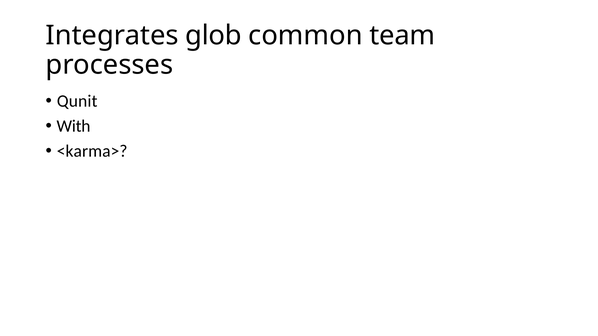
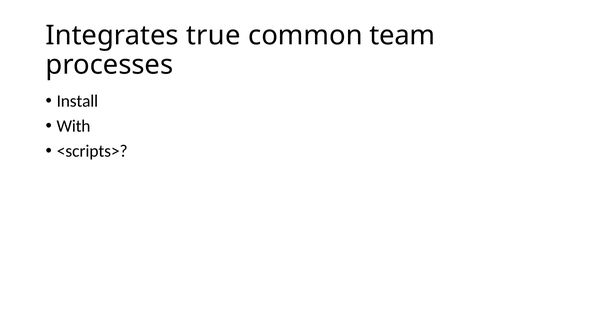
glob: glob -> true
Qunit: Qunit -> Install
<karma>: <karma> -> <scripts>
